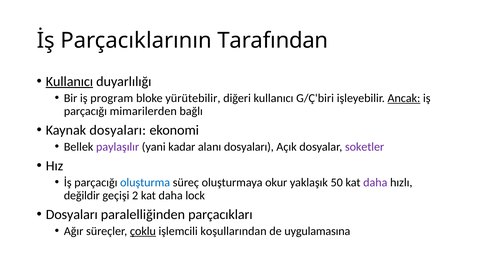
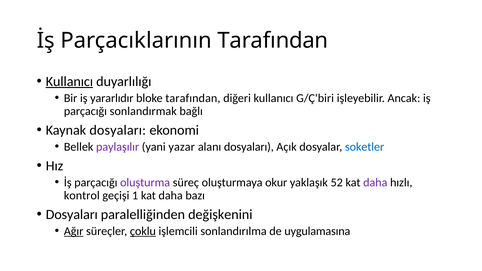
program: program -> yararlıdır
bloke yürütebilir: yürütebilir -> tarafından
Ancak underline: present -> none
mimarilerden: mimarilerden -> sonlandırmak
kadar: kadar -> yazar
soketler colour: purple -> blue
oluşturma colour: blue -> purple
50: 50 -> 52
değildir: değildir -> kontrol
2: 2 -> 1
lock: lock -> bazı
parçacıkları: parçacıkları -> değişkenini
Ağır underline: none -> present
koşullarından: koşullarından -> sonlandırılma
